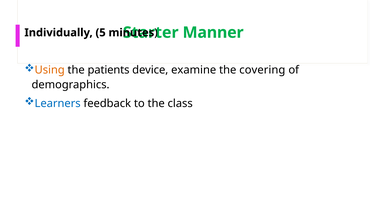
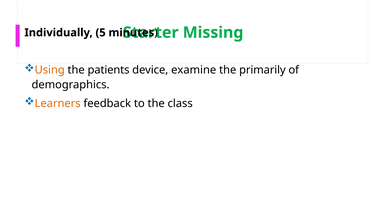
Manner: Manner -> Missing
covering: covering -> primarily
Learners colour: blue -> orange
